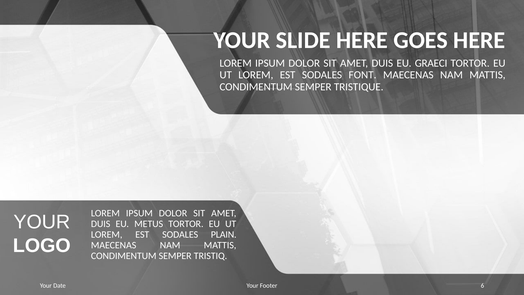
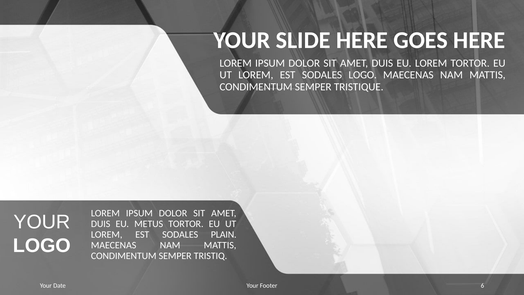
EU GRAECI: GRAECI -> LOREM
SODALES FONT: FONT -> LOGO
